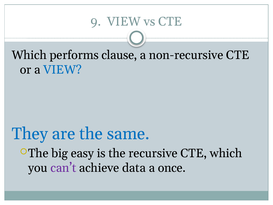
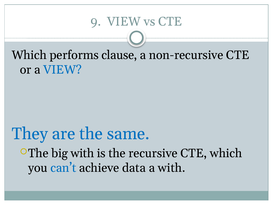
big easy: easy -> with
can’t colour: purple -> blue
a once: once -> with
